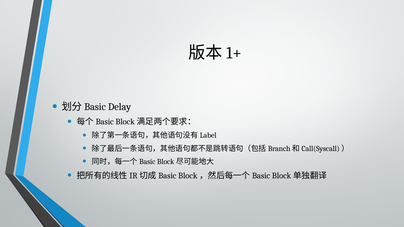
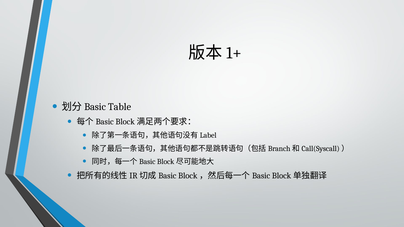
Delay: Delay -> Table
